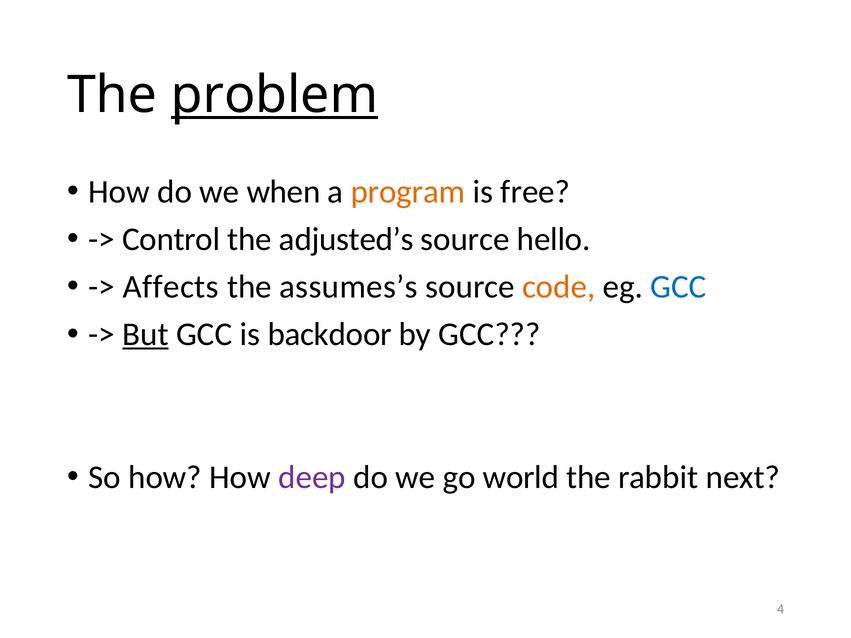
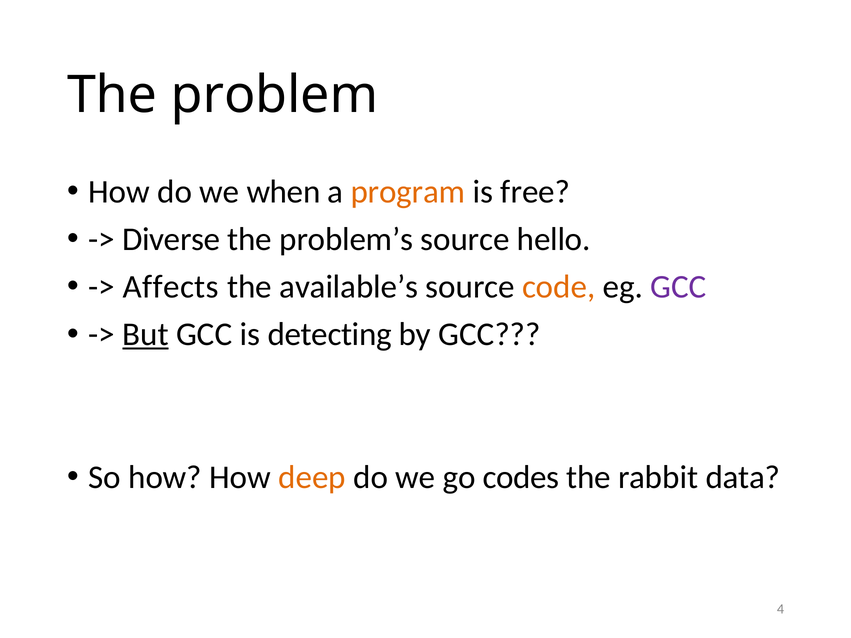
problem underline: present -> none
Control: Control -> Diverse
adjusted’s: adjusted’s -> problem’s
assumes’s: assumes’s -> available’s
GCC at (678, 287) colour: blue -> purple
backdoor: backdoor -> detecting
deep colour: purple -> orange
world: world -> codes
next: next -> data
